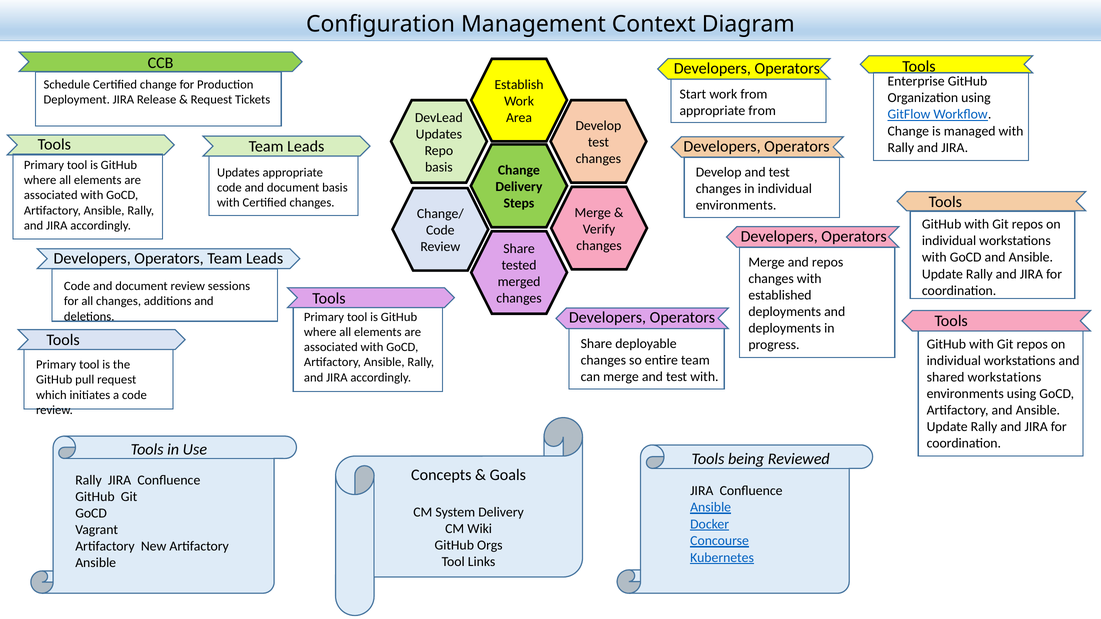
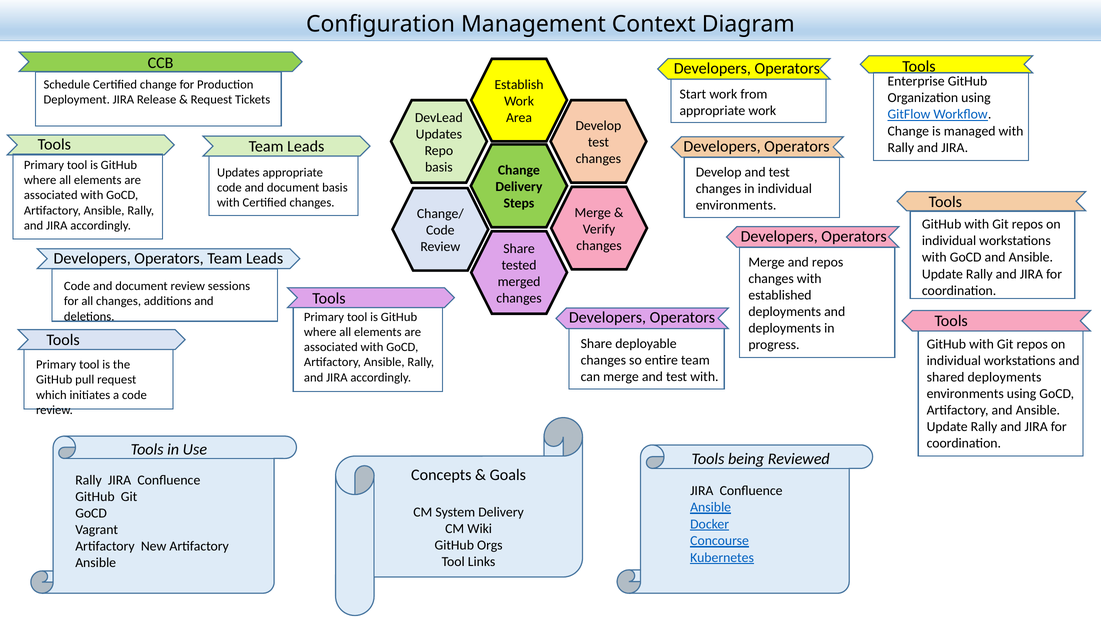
appropriate from: from -> work
shared workstations: workstations -> deployments
